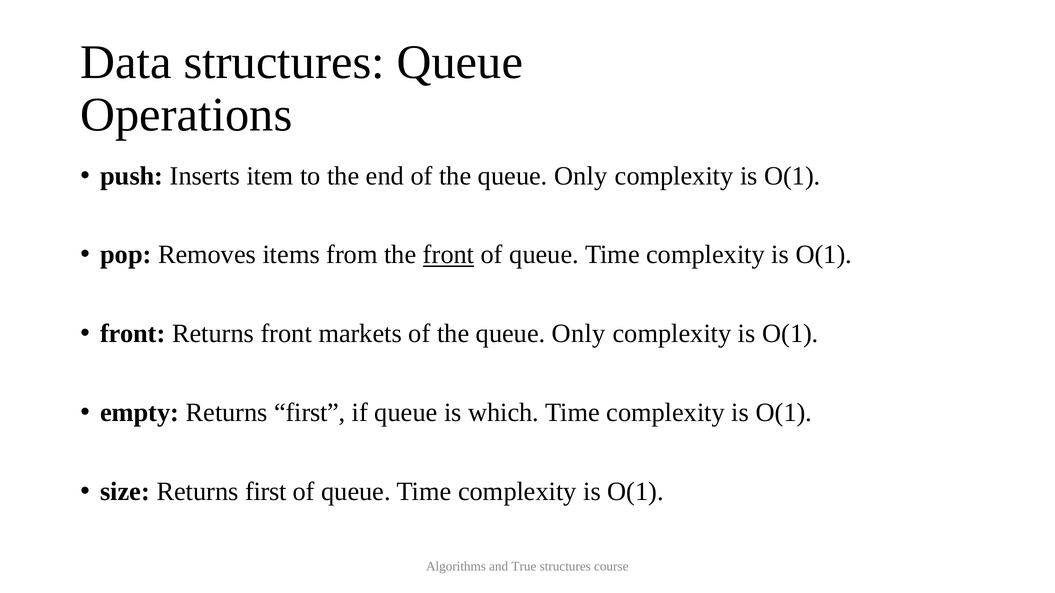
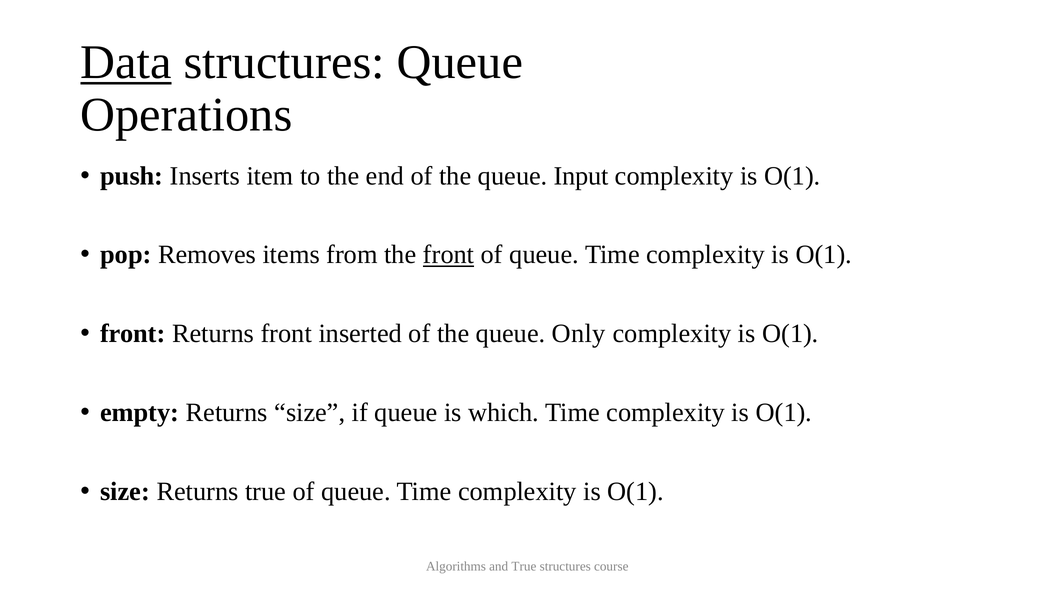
Data underline: none -> present
Only at (581, 176): Only -> Input
markets: markets -> inserted
empty Returns first: first -> size
size Returns first: first -> true
